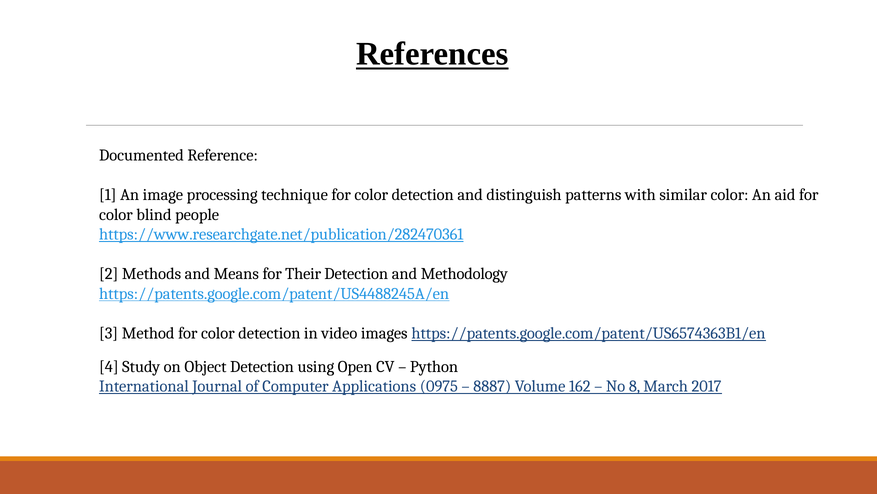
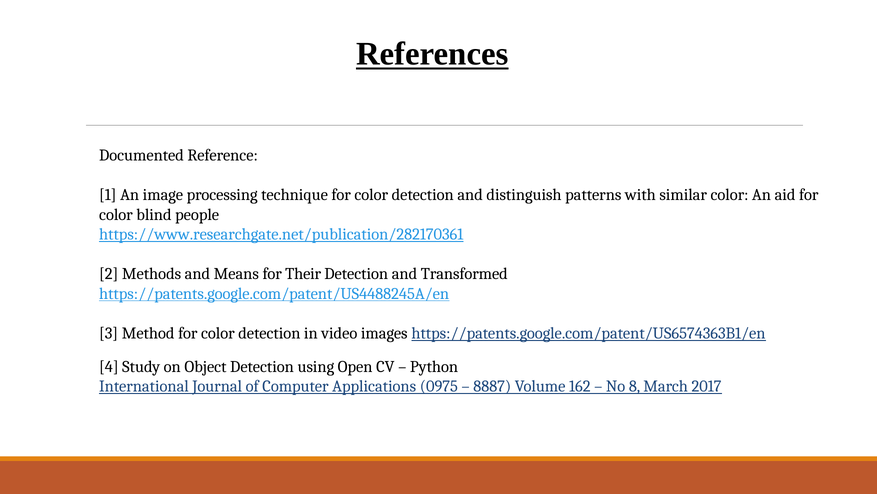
https://www.researchgate.net/publication/282470361: https://www.researchgate.net/publication/282470361 -> https://www.researchgate.net/publication/282170361
Methodology: Methodology -> Transformed
